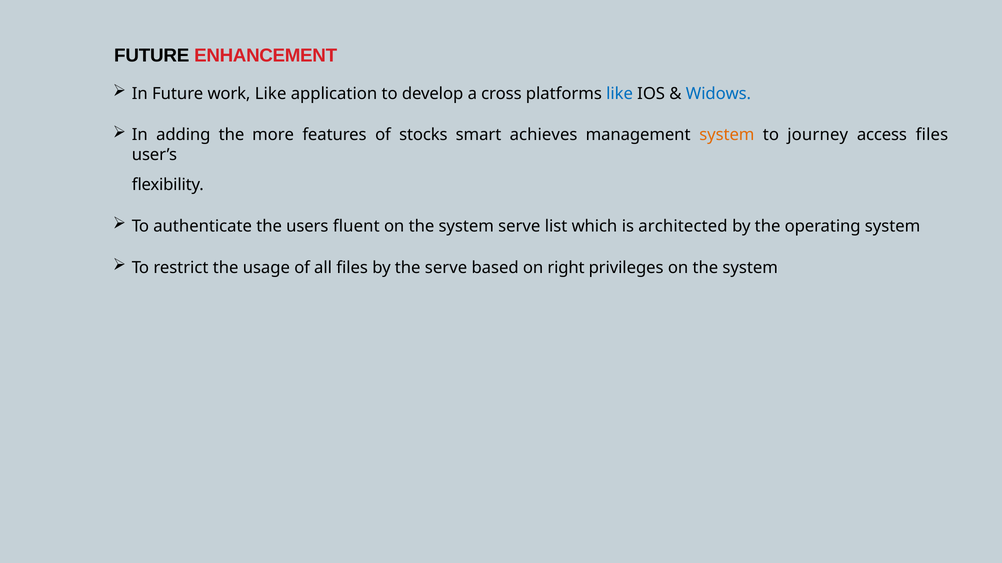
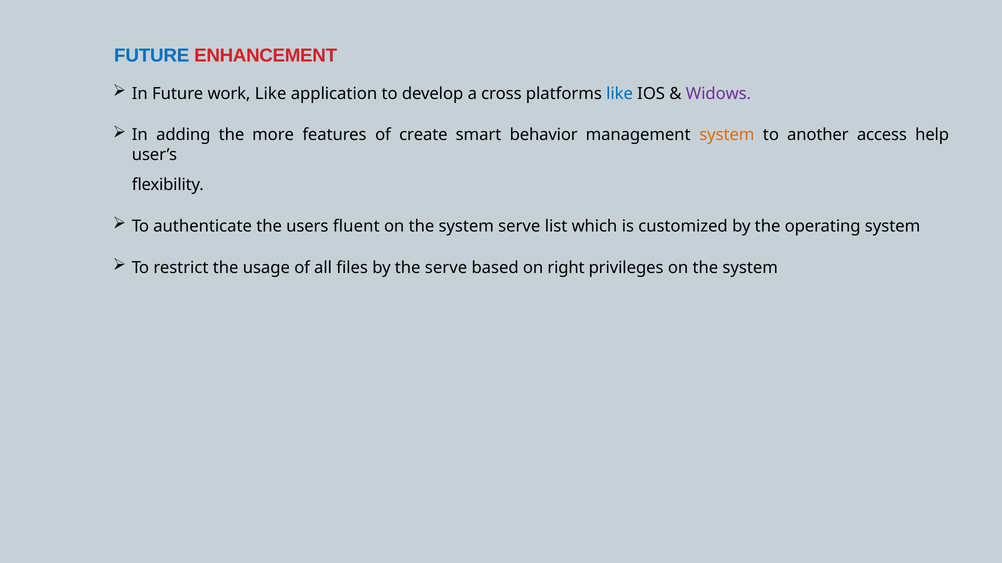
FUTURE at (152, 56) colour: black -> blue
Widows colour: blue -> purple
stocks: stocks -> create
achieves: achieves -> behavior
journey: journey -> another
access files: files -> help
architected: architected -> customized
